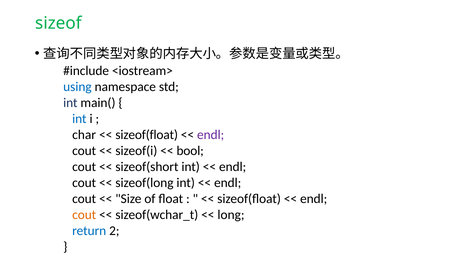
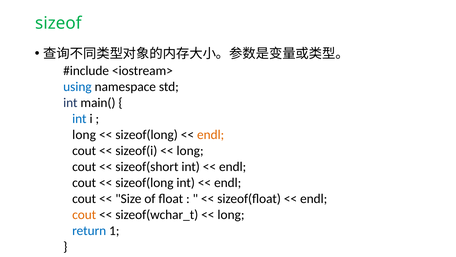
char at (84, 135): char -> long
sizeof(float at (147, 135): sizeof(float -> sizeof(long
endl at (211, 135) colour: purple -> orange
bool at (190, 151): bool -> long
2: 2 -> 1
